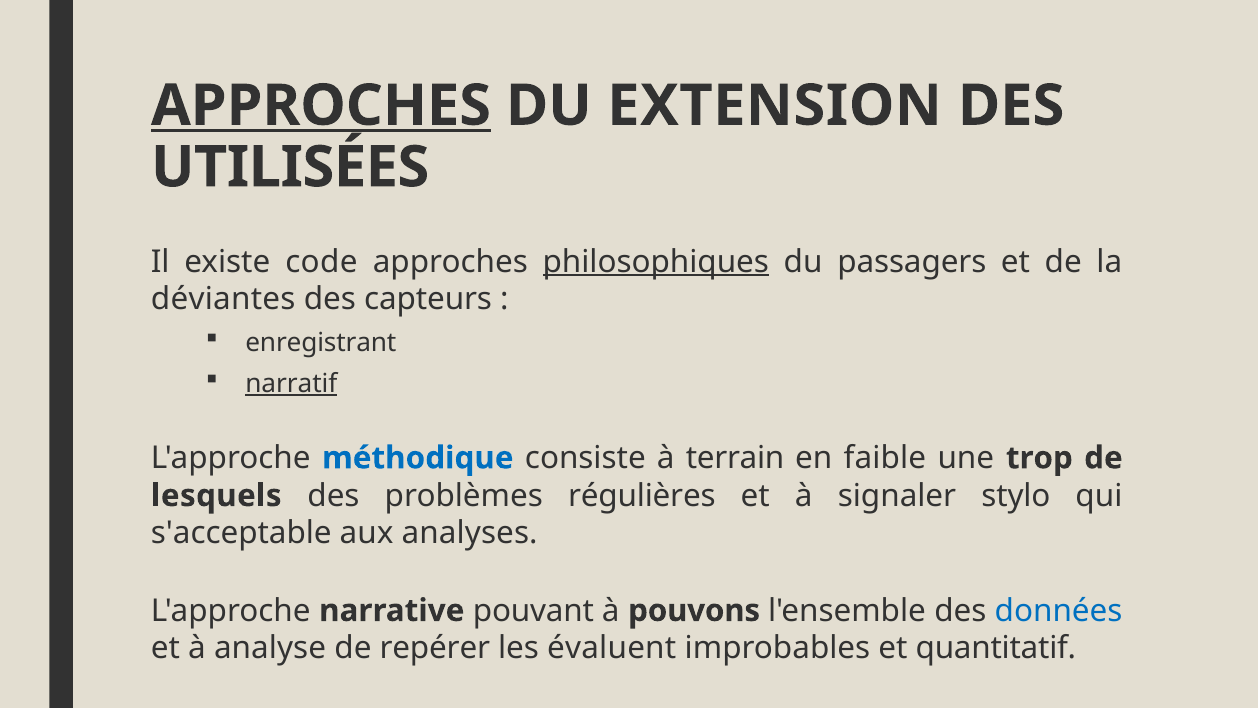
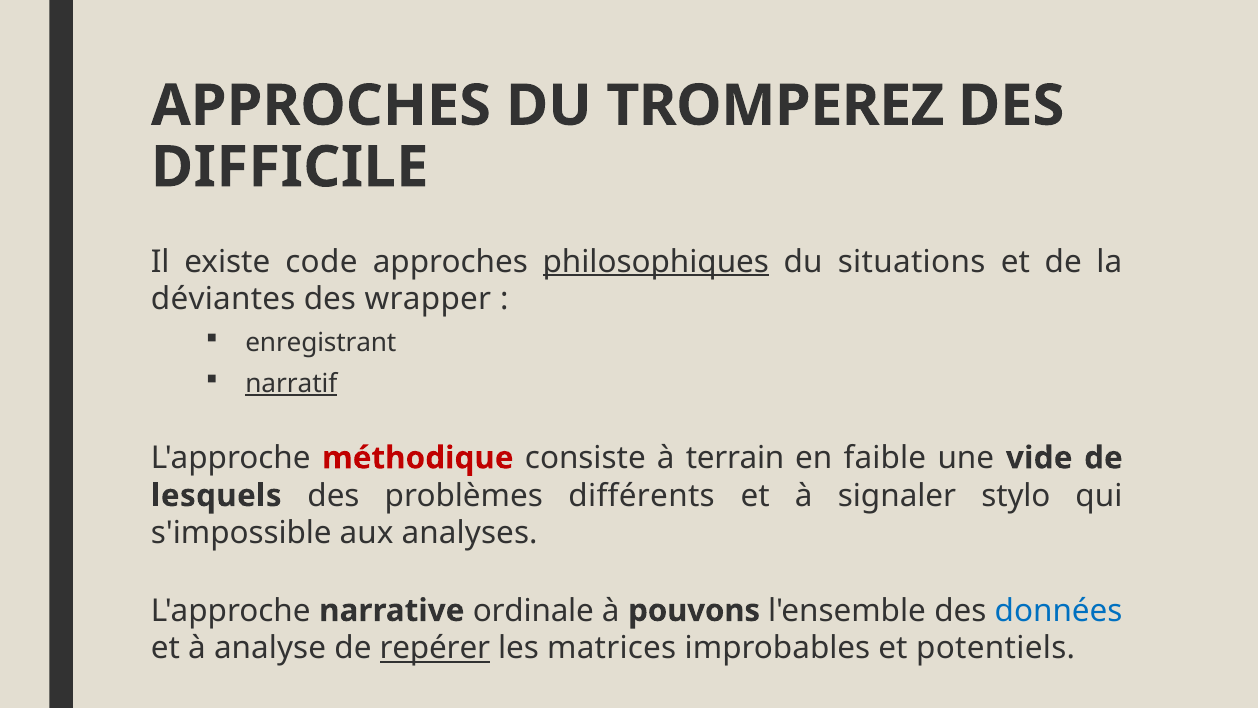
APPROCHES at (321, 106) underline: present -> none
EXTENSION: EXTENSION -> TROMPEREZ
UTILISÉES: UTILISÉES -> DIFFICILE
passagers: passagers -> situations
capteurs: capteurs -> wrapper
méthodique colour: blue -> red
trop: trop -> vide
régulières: régulières -> différents
s'acceptable: s'acceptable -> s'impossible
pouvant: pouvant -> ordinale
repérer underline: none -> present
évaluent: évaluent -> matrices
quantitatif: quantitatif -> potentiels
